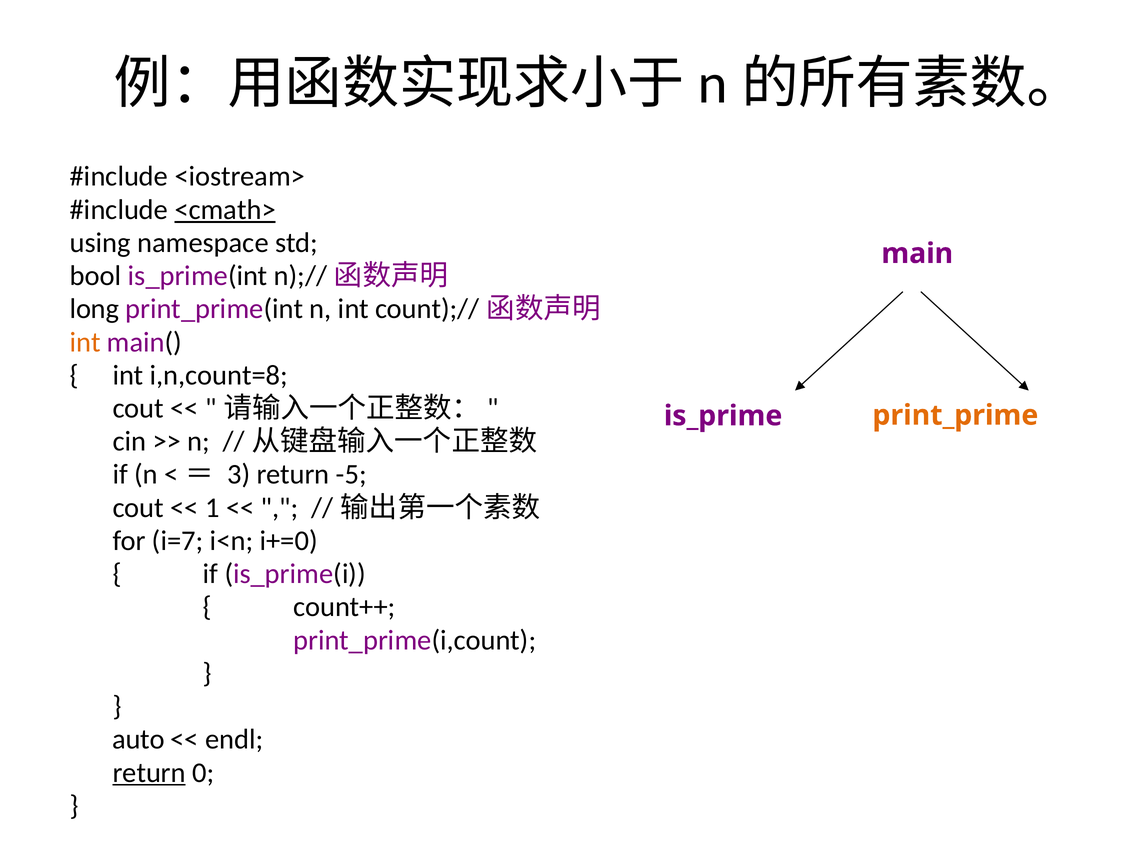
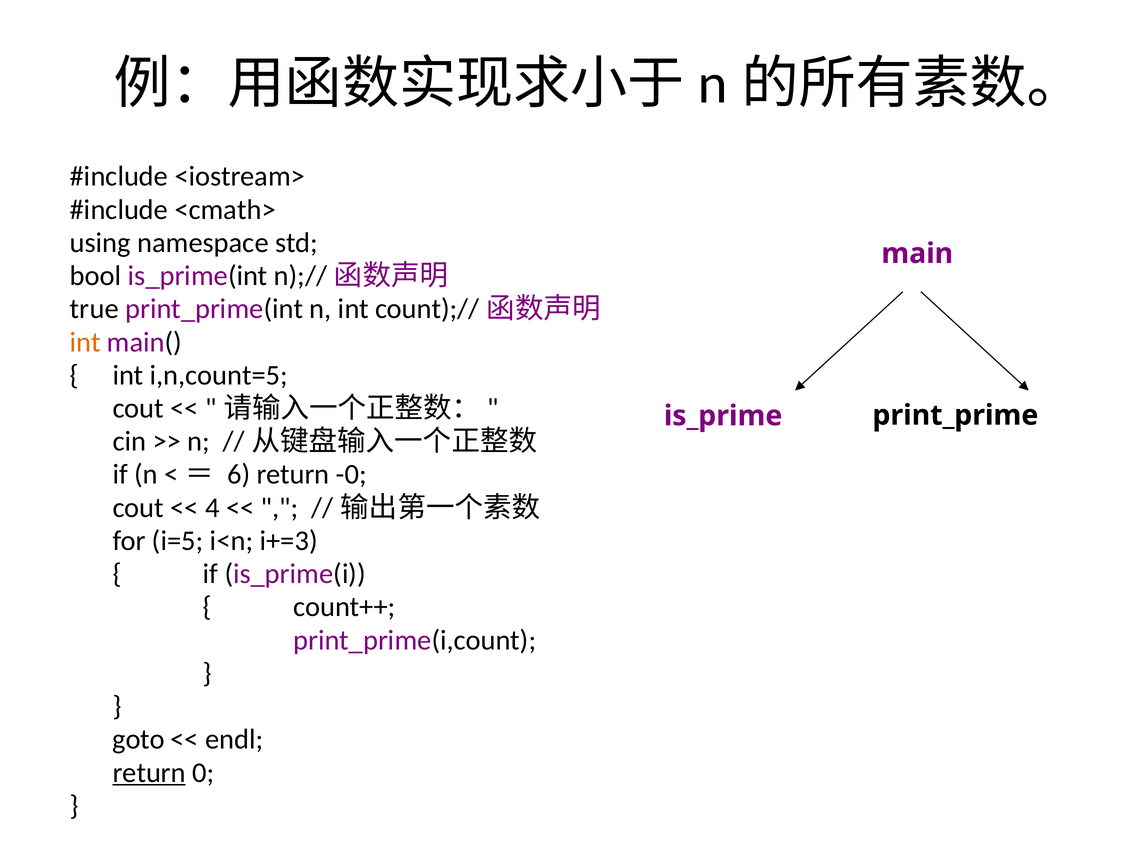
<cmath> underline: present -> none
long: long -> true
i,n,count=8: i,n,count=8 -> i,n,count=5
print_prime colour: orange -> black
3: 3 -> 6
-5: -5 -> -0
1: 1 -> 4
i=7: i=7 -> i=5
i+=0: i+=0 -> i+=3
auto: auto -> goto
